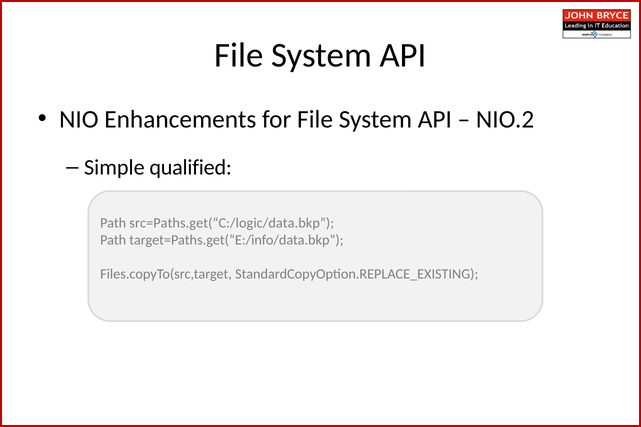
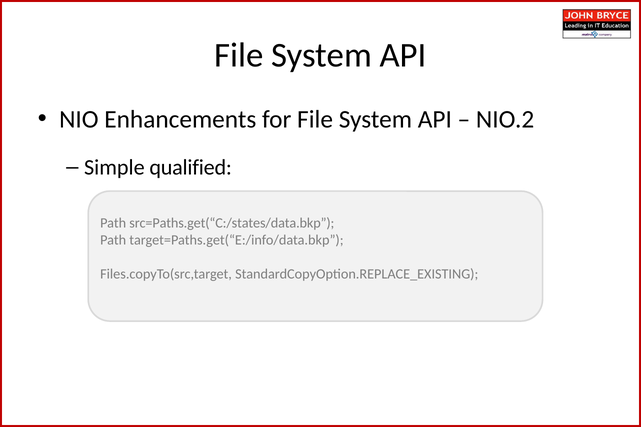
src=Paths.get(“C:/logic/data.bkp: src=Paths.get(“C:/logic/data.bkp -> src=Paths.get(“C:/states/data.bkp
